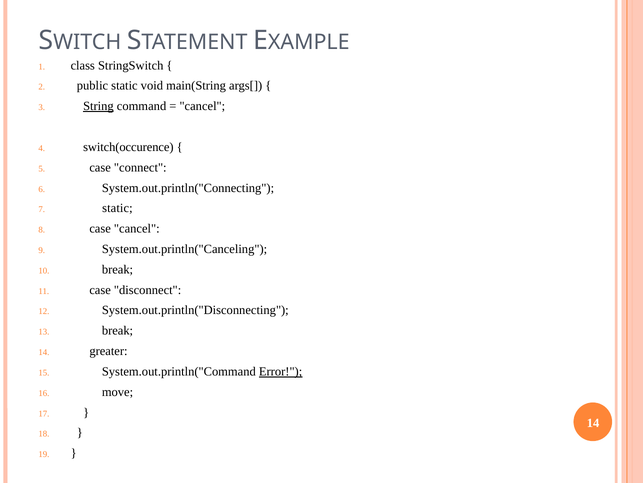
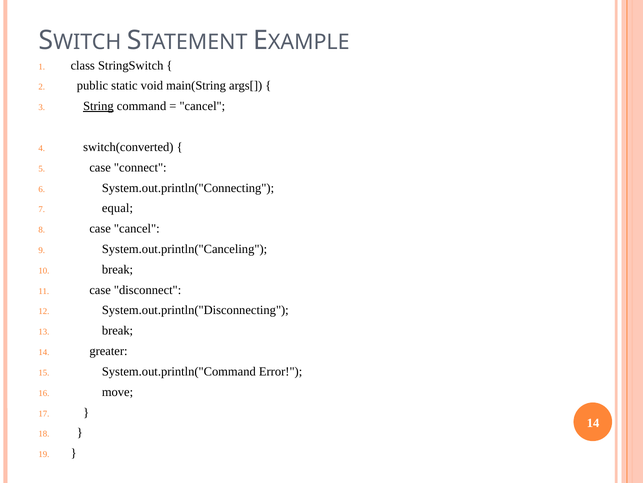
switch(occurence: switch(occurence -> switch(converted
static at (117, 208): static -> equal
Error underline: present -> none
